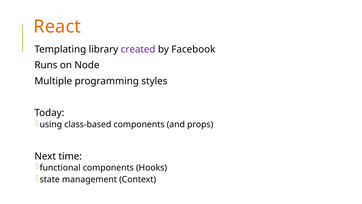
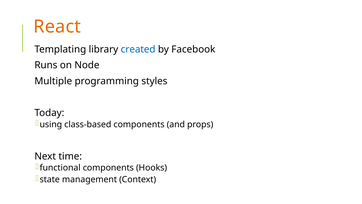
created colour: purple -> blue
